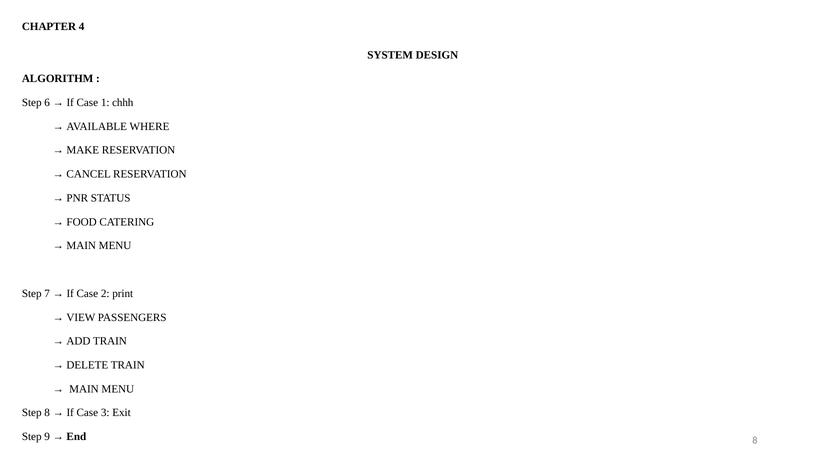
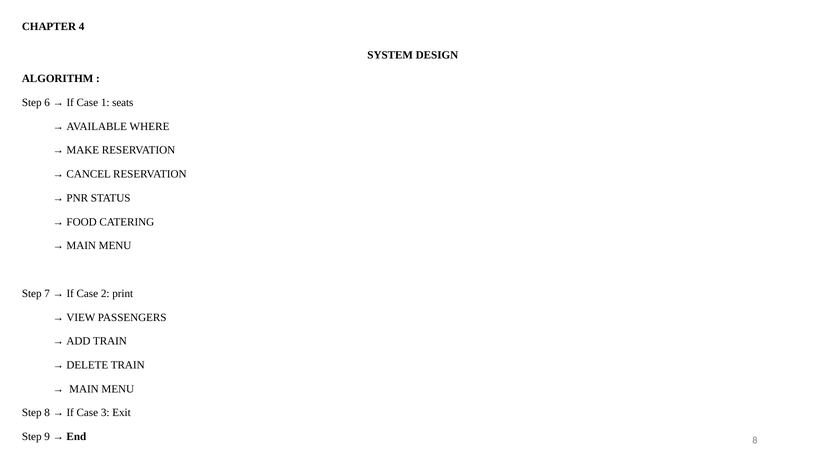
chhh: chhh -> seats
